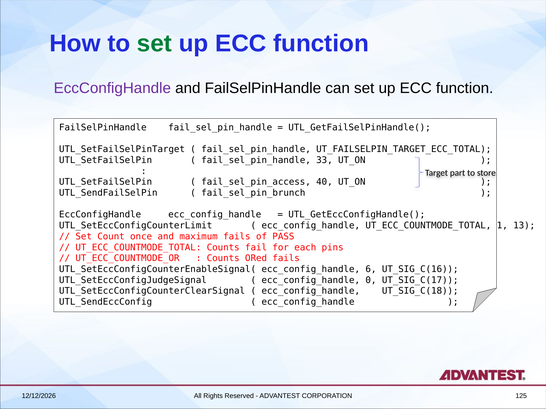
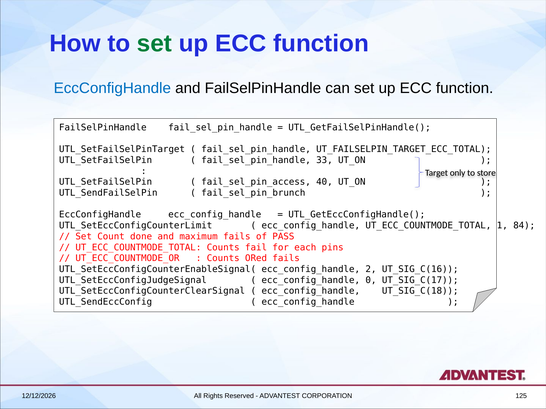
EccConfigHandle at (112, 88) colour: purple -> blue
part: part -> only
13: 13 -> 84
once: once -> done
6: 6 -> 2
